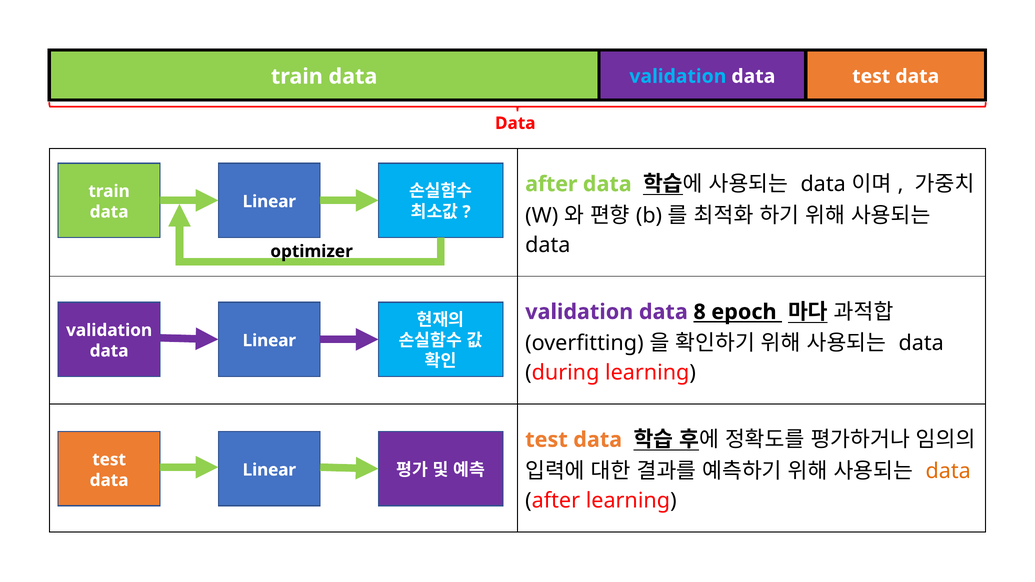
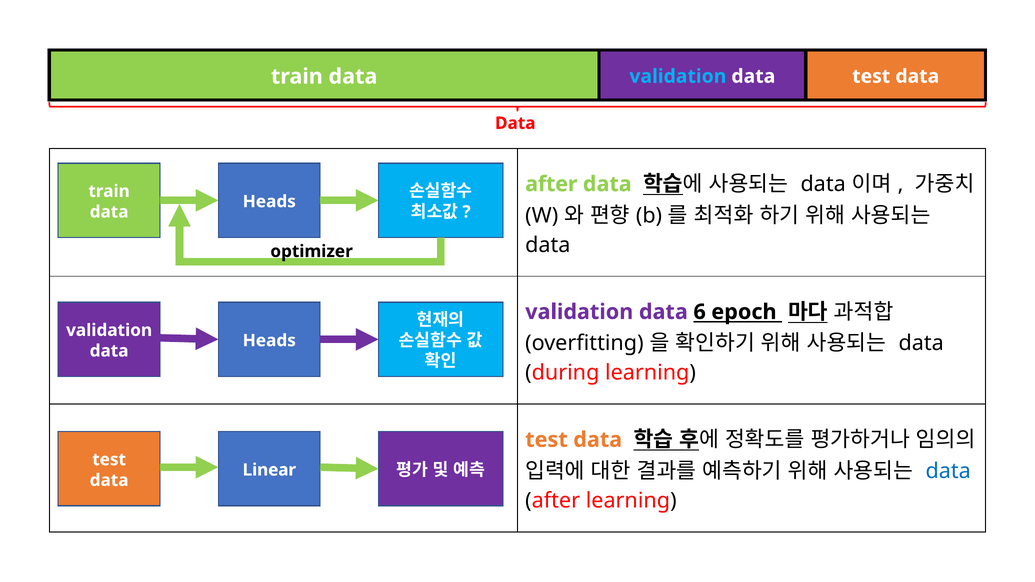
Linear at (269, 202): Linear -> Heads
8: 8 -> 6
Linear at (269, 341): Linear -> Heads
data at (948, 471) colour: orange -> blue
